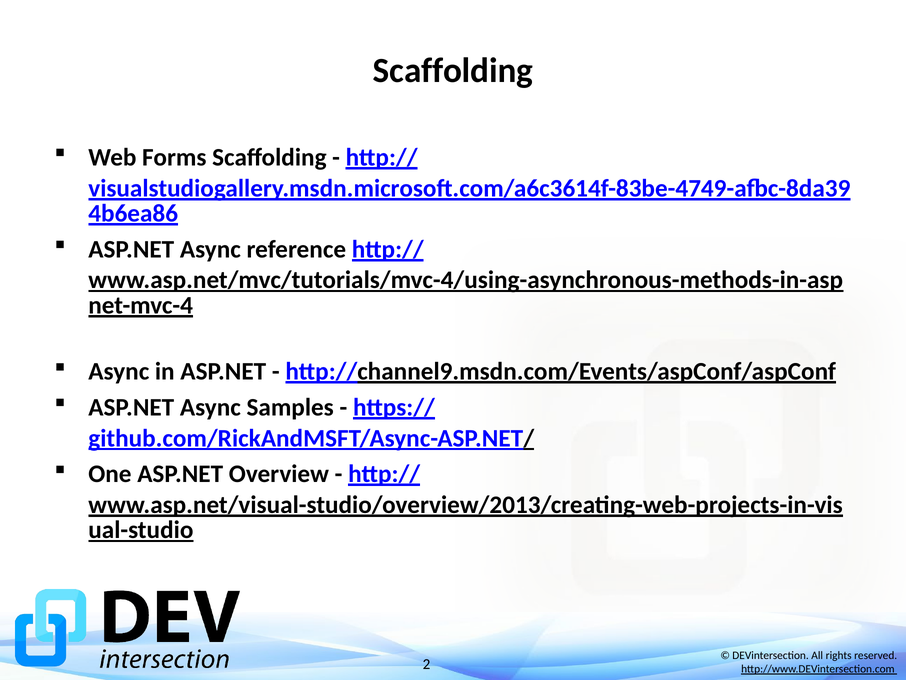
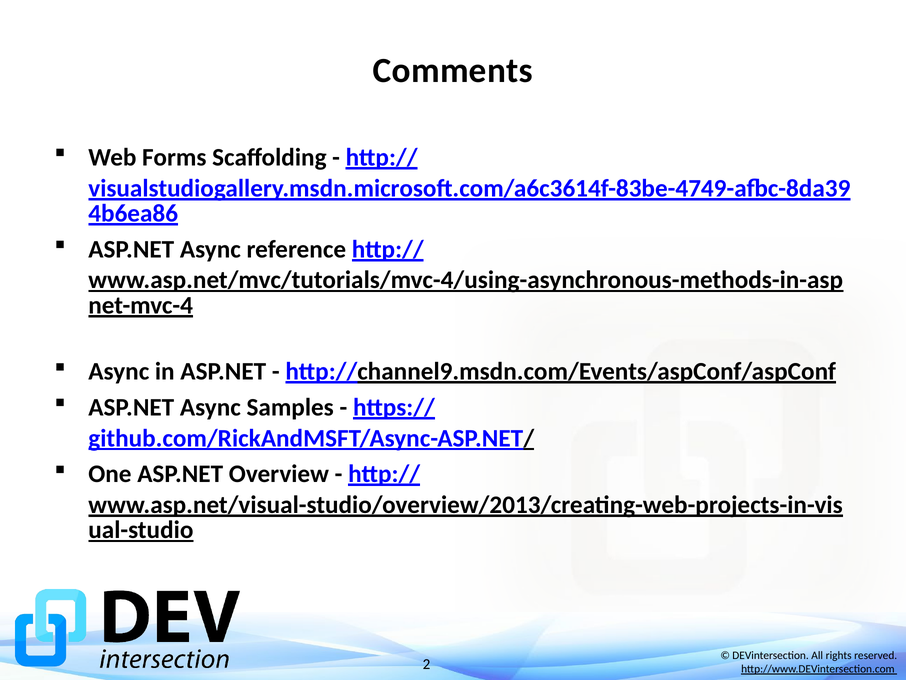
Scaffolding at (453, 70): Scaffolding -> Comments
